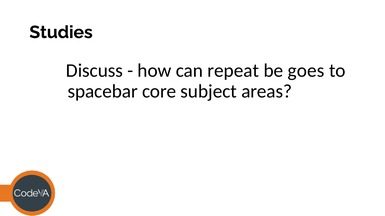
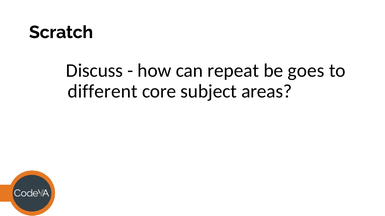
Studies: Studies -> Scratch
spacebar: spacebar -> different
